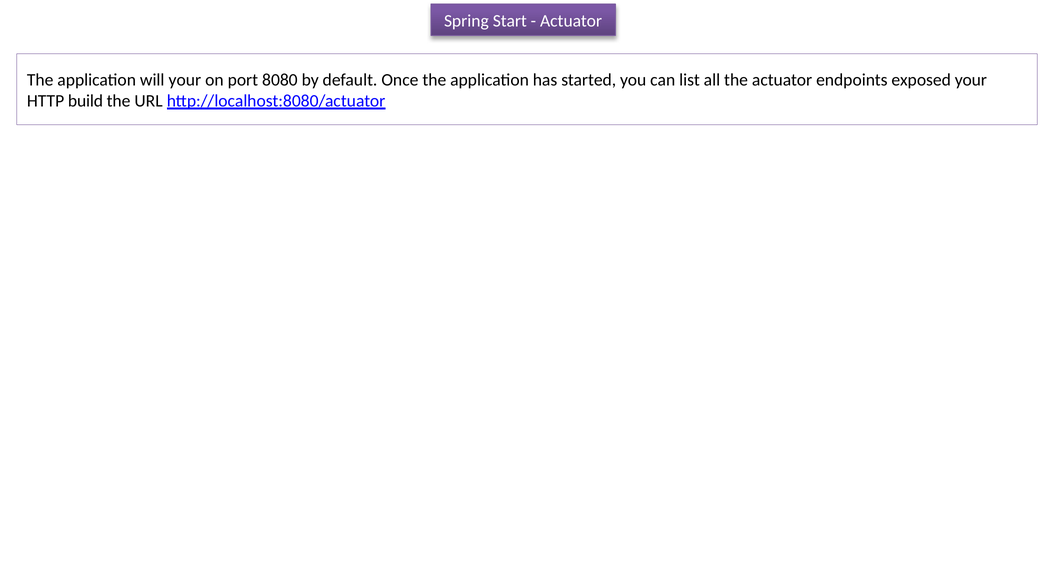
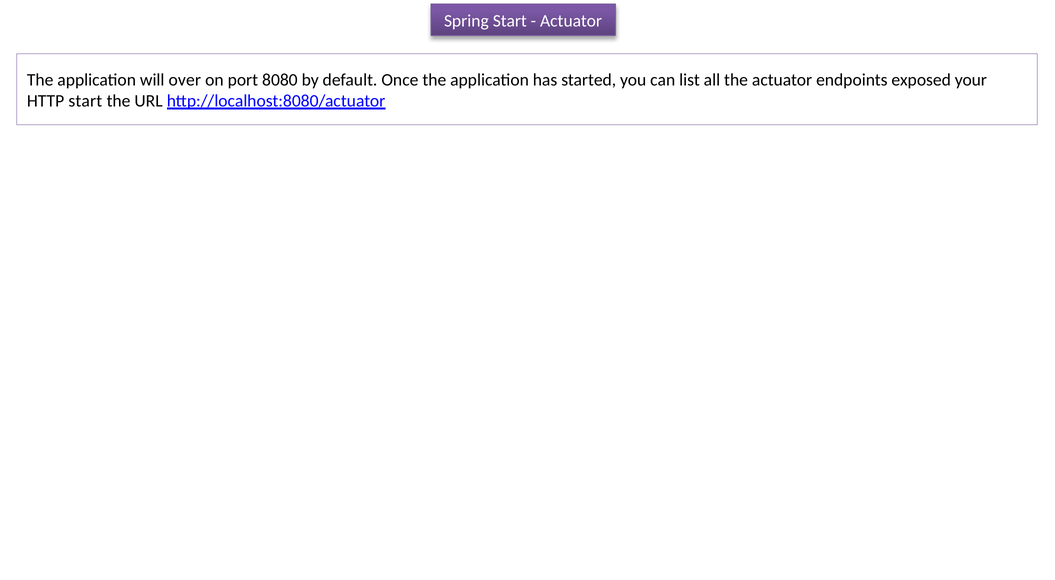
will your: your -> over
HTTP build: build -> start
